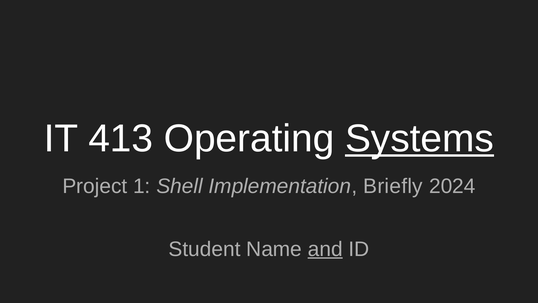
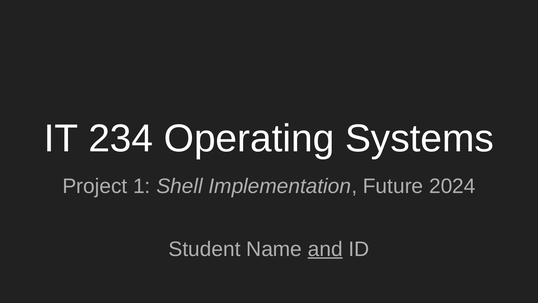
413: 413 -> 234
Systems underline: present -> none
Briefly: Briefly -> Future
